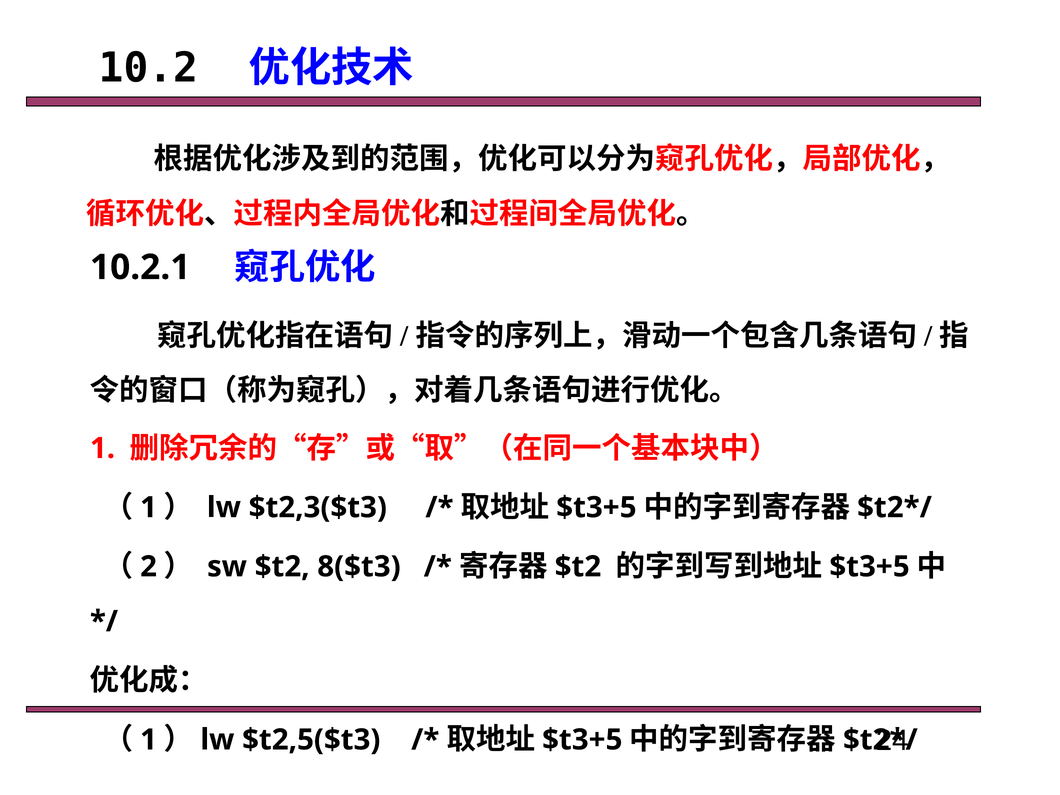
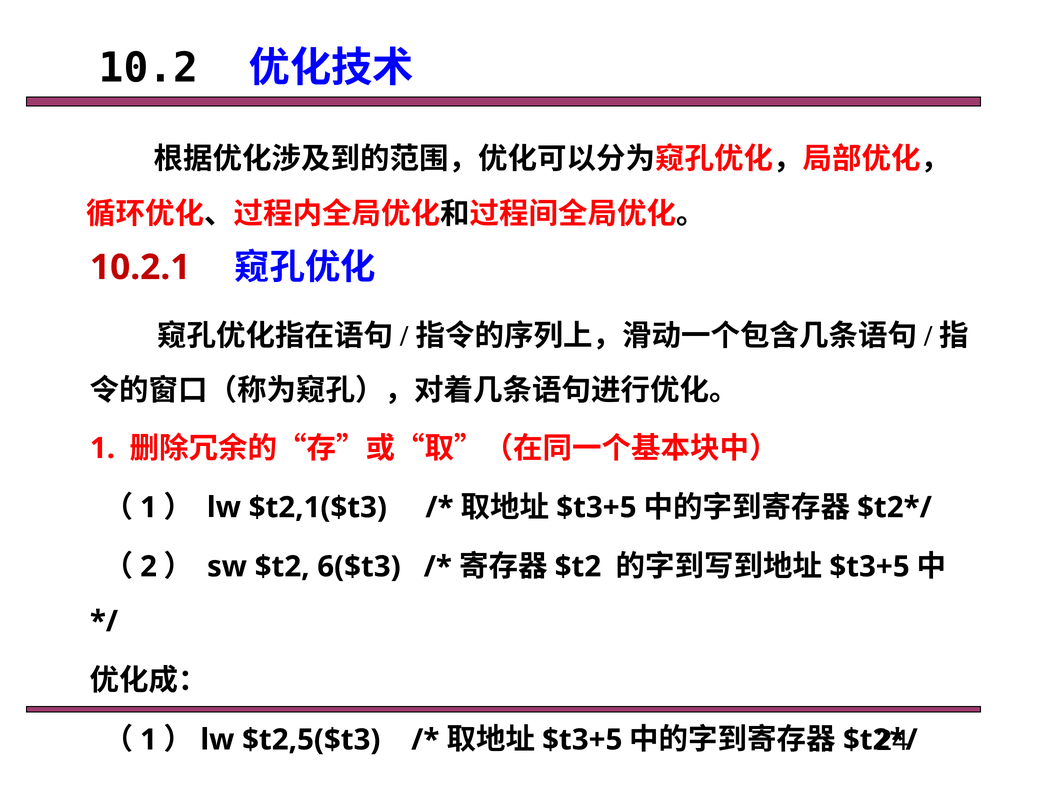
10.2.1 colour: black -> red
$t2,3($t3: $t2,3($t3 -> $t2,1($t3
8($t3: 8($t3 -> 6($t3
